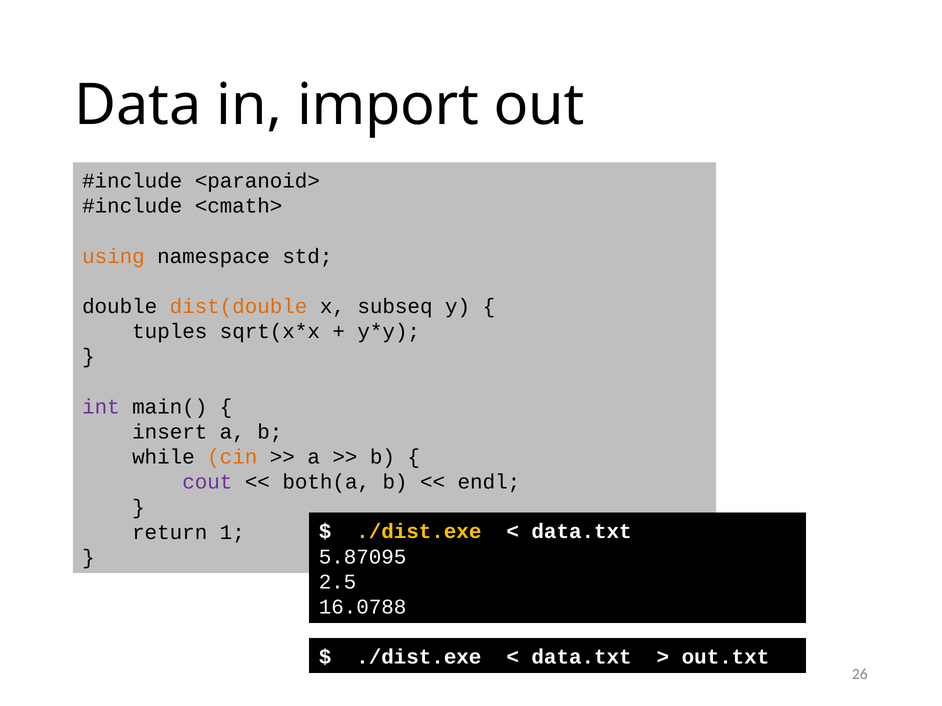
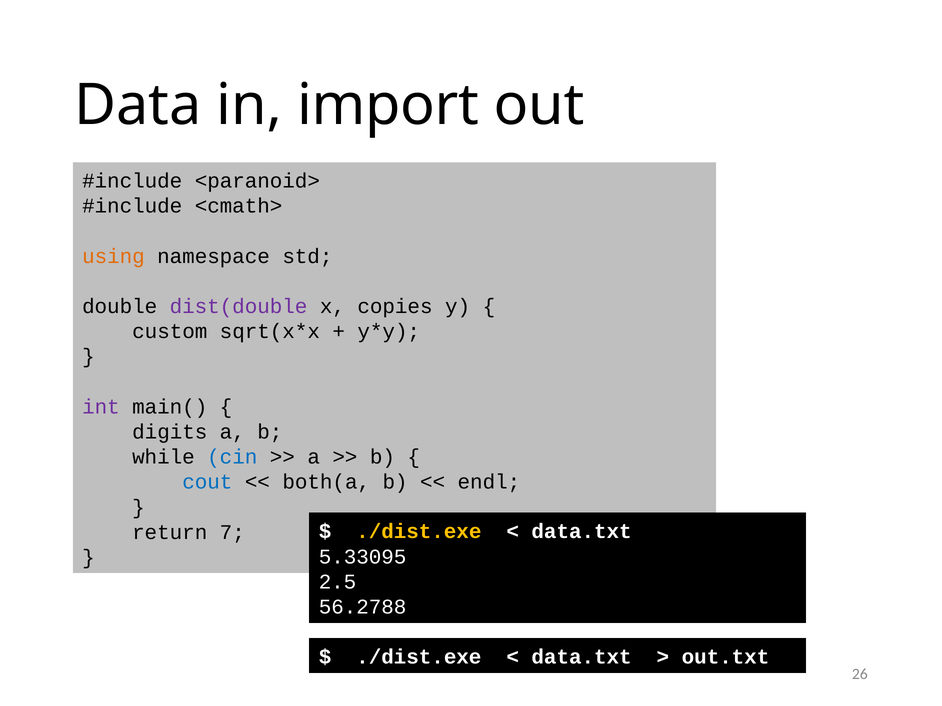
dist(double colour: orange -> purple
subseq: subseq -> copies
tuples: tuples -> custom
insert: insert -> digits
cin colour: orange -> blue
cout colour: purple -> blue
1: 1 -> 7
5.87095: 5.87095 -> 5.33095
16.0788: 16.0788 -> 56.2788
